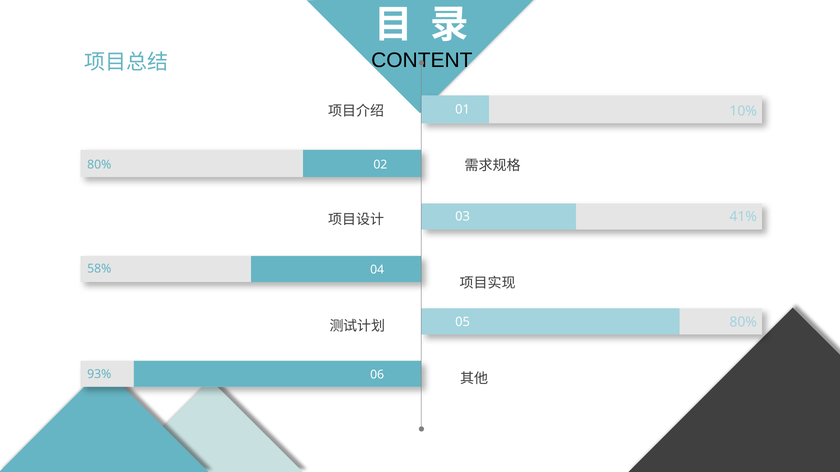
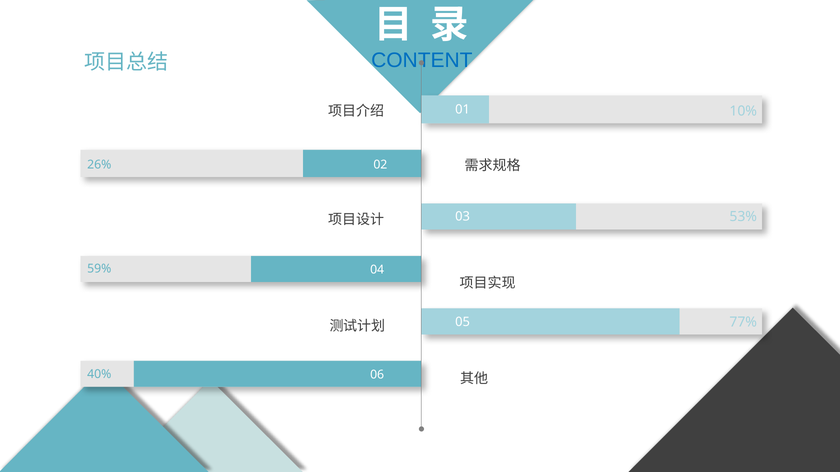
CONTENT colour: black -> blue
80% at (99, 165): 80% -> 26%
41%: 41% -> 53%
58%: 58% -> 59%
05 80%: 80% -> 77%
93%: 93% -> 40%
